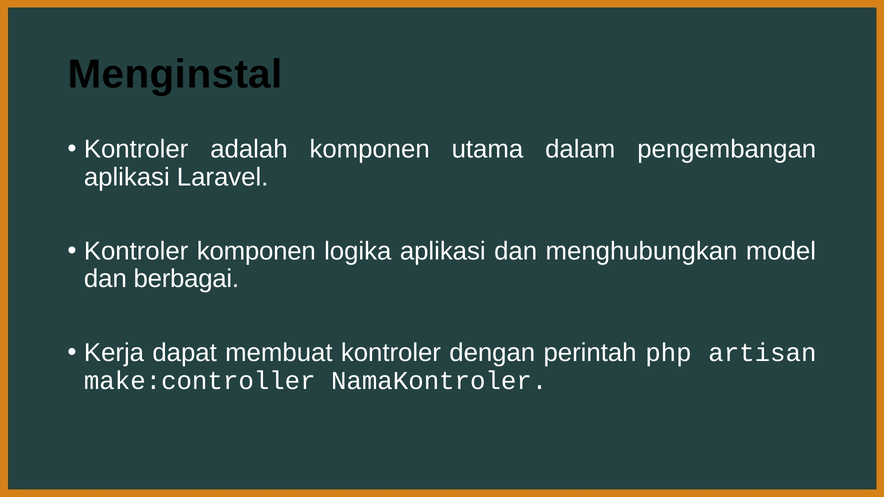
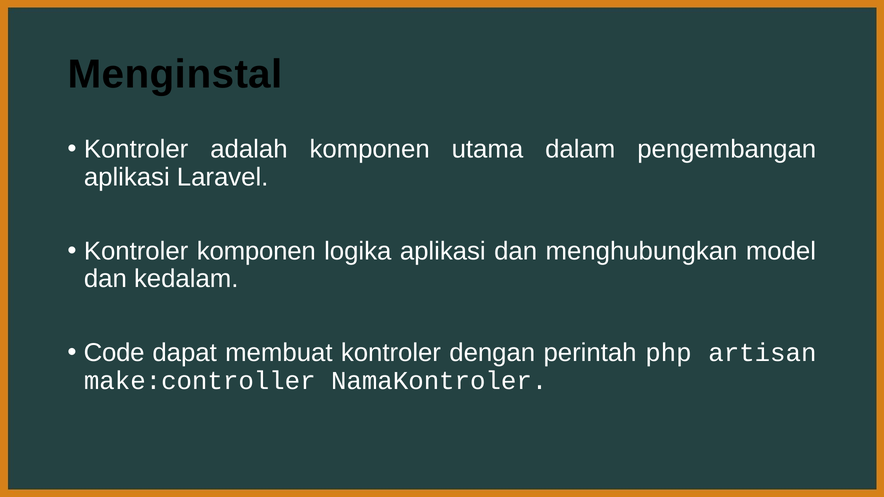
berbagai: berbagai -> kedalam
Kerja: Kerja -> Code
